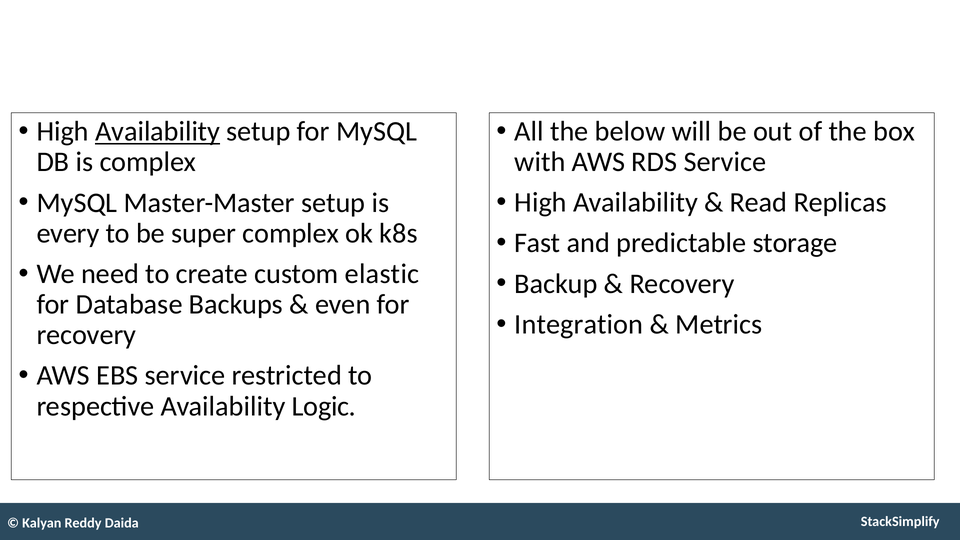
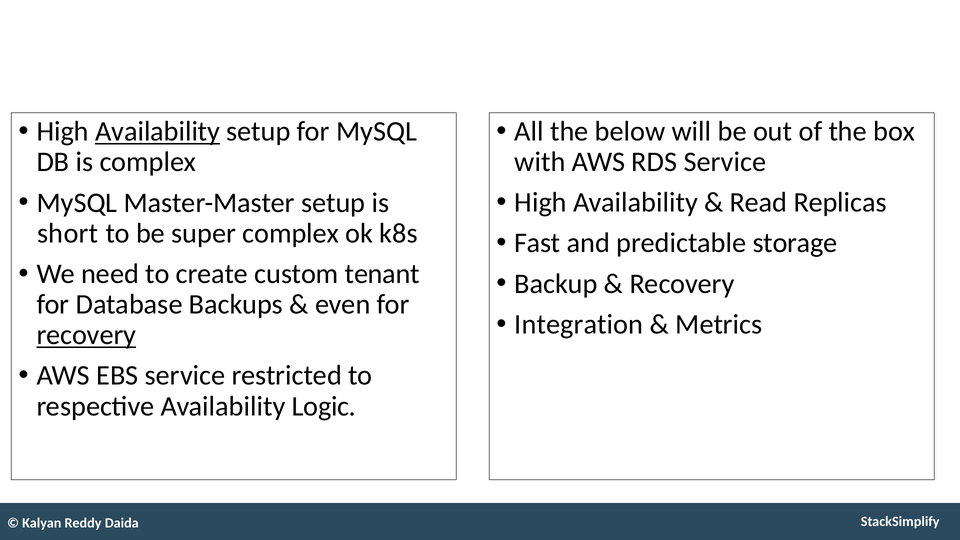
every: every -> short
elastic: elastic -> tenant
recovery at (86, 335) underline: none -> present
